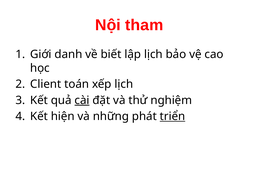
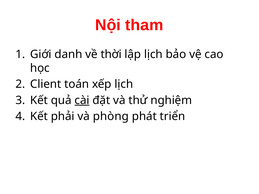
biết: biết -> thời
hiện: hiện -> phải
những: những -> phòng
triển underline: present -> none
